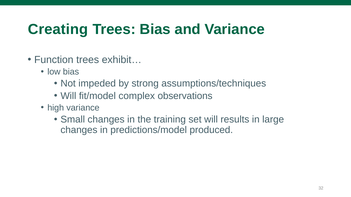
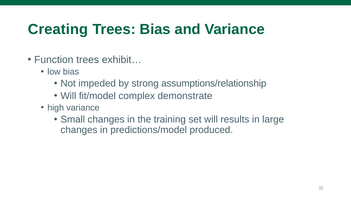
assumptions/techniques: assumptions/techniques -> assumptions/relationship
observations: observations -> demonstrate
